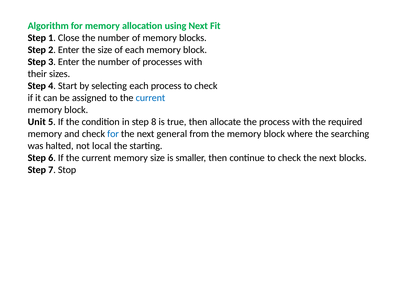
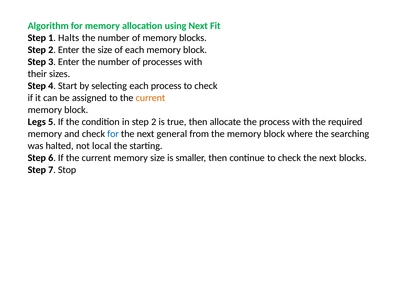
Close: Close -> Halts
current at (150, 98) colour: blue -> orange
Unit: Unit -> Legs
in step 8: 8 -> 2
